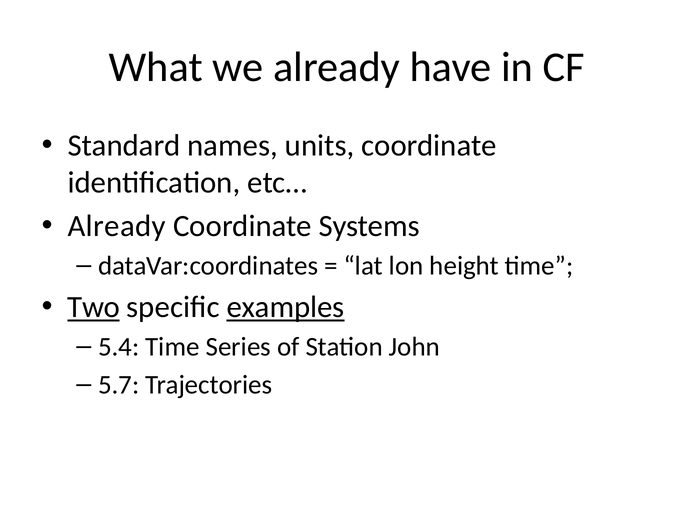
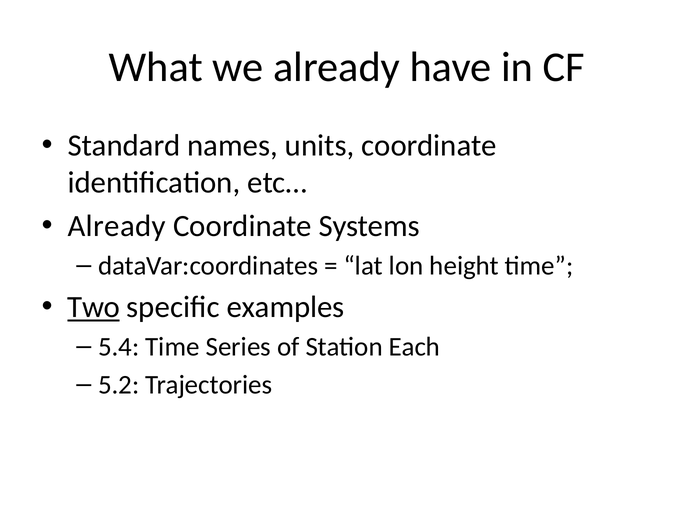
examples underline: present -> none
John: John -> Each
5.7: 5.7 -> 5.2
